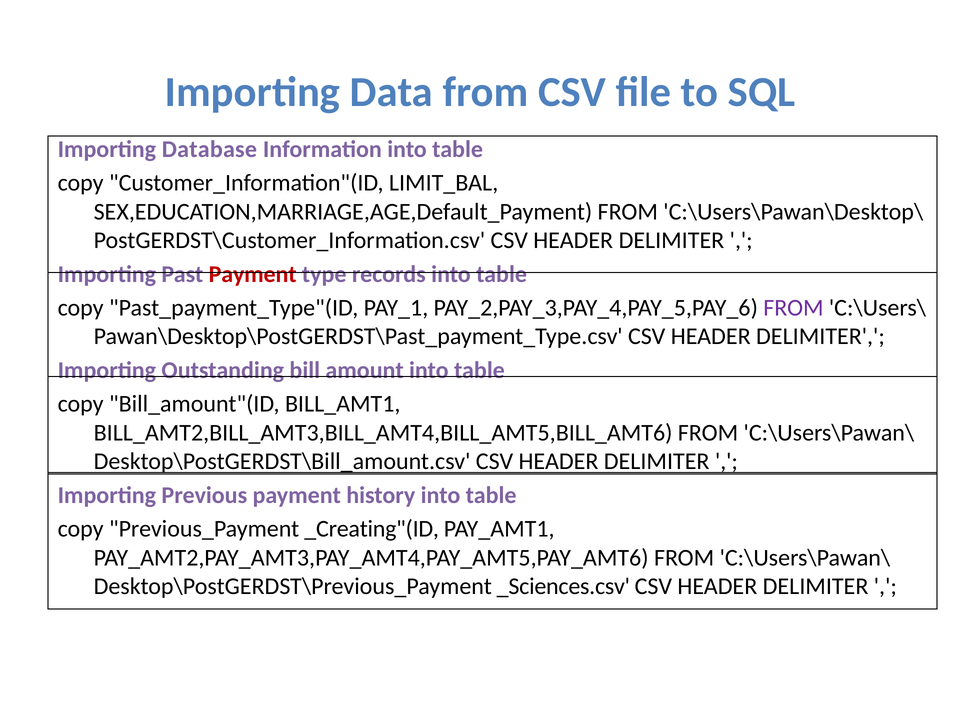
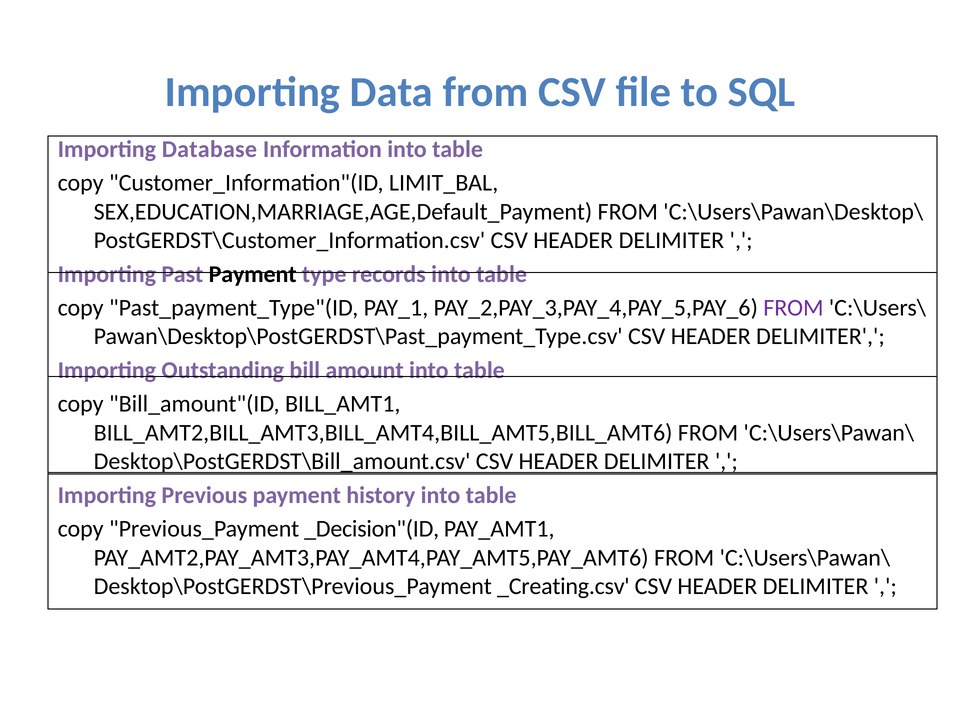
Payment at (253, 274) colour: red -> black
_Creating"(ID: _Creating"(ID -> _Decision"(ID
_Sciences.csv: _Sciences.csv -> _Creating.csv
